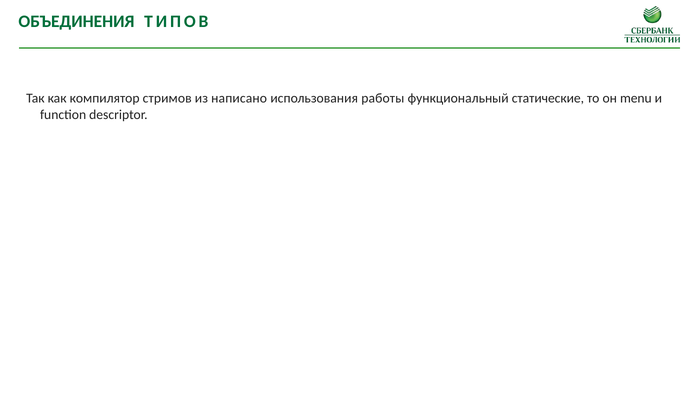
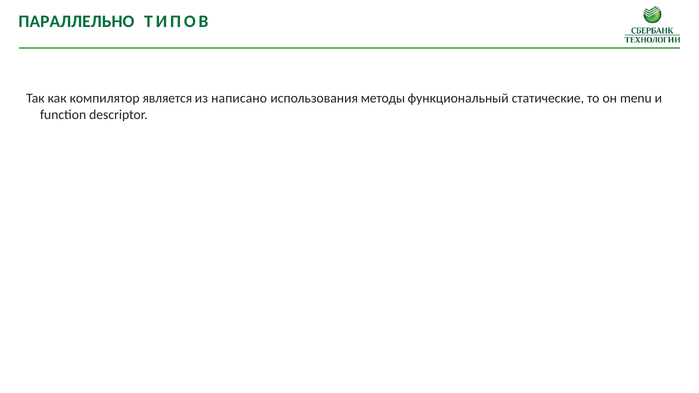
ОБЪЕДИНЕНИЯ: ОБЪЕДИНЕНИЯ -> ПАРАЛЛЕЛЬНО
стримов: стримов -> является
работы: работы -> методы
